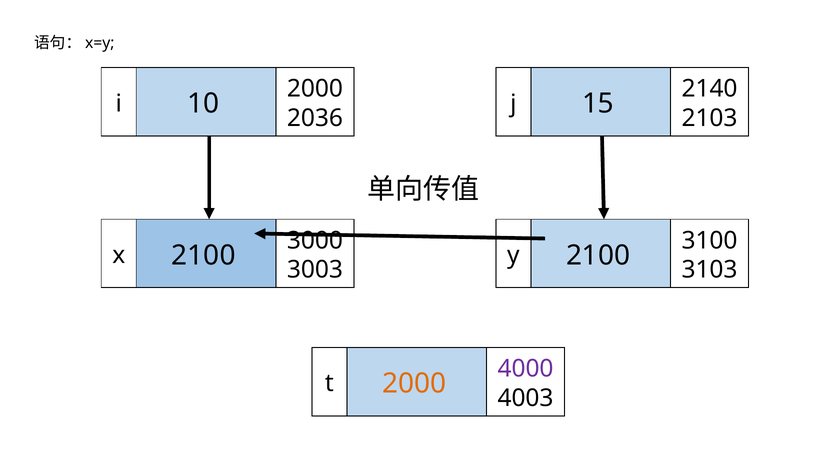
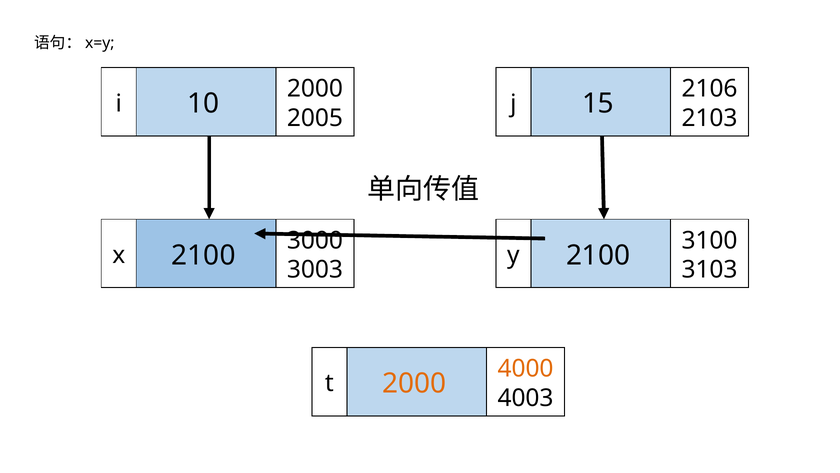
2140: 2140 -> 2106
2036: 2036 -> 2005
4000 colour: purple -> orange
